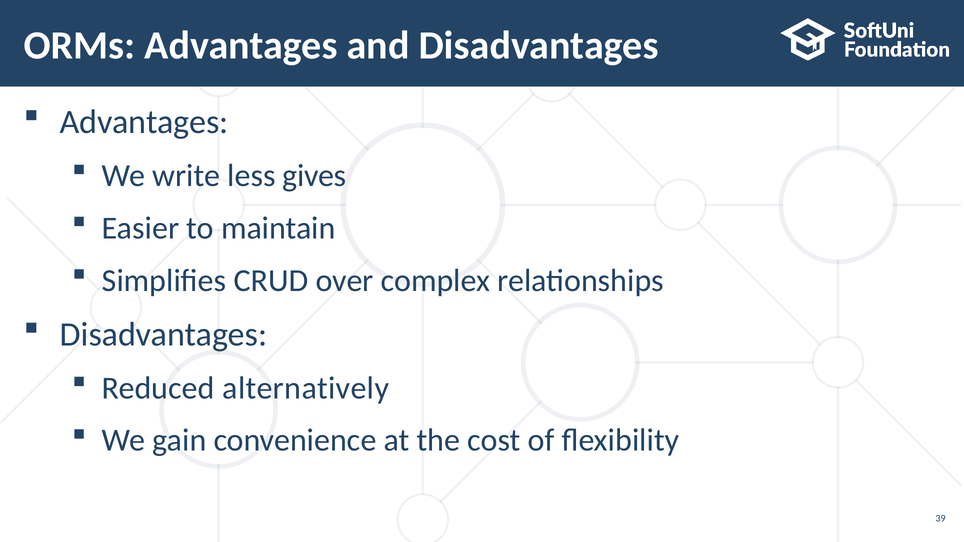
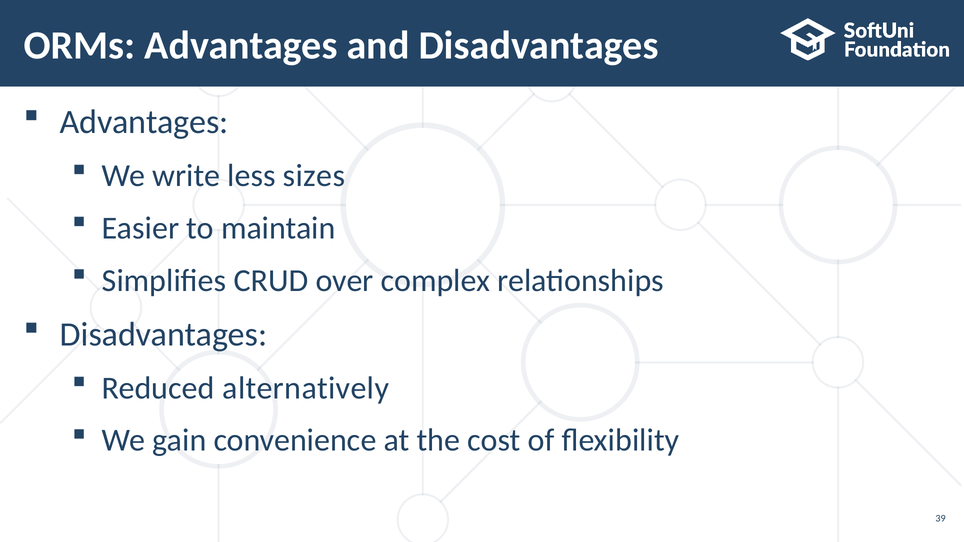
gives: gives -> sizes
